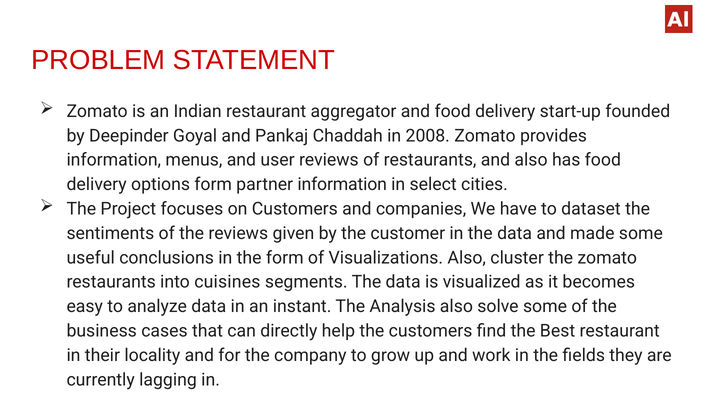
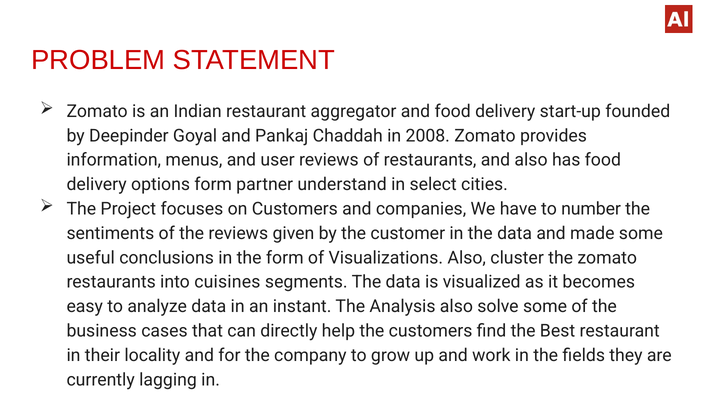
partner information: information -> understand
dataset: dataset -> number
